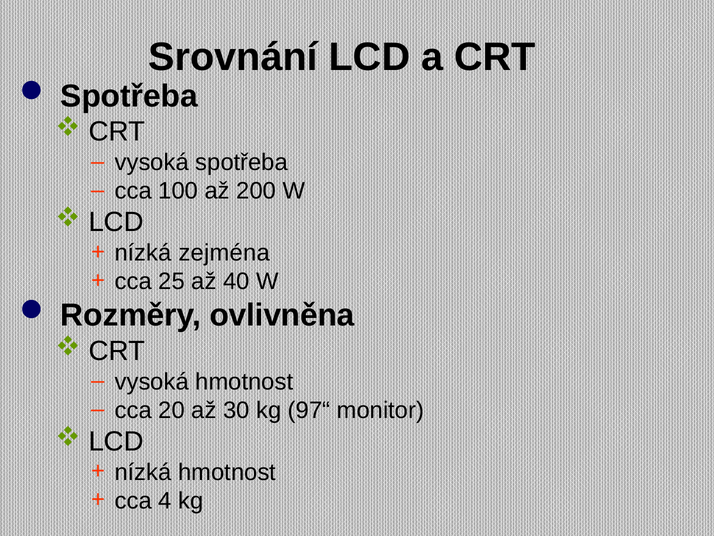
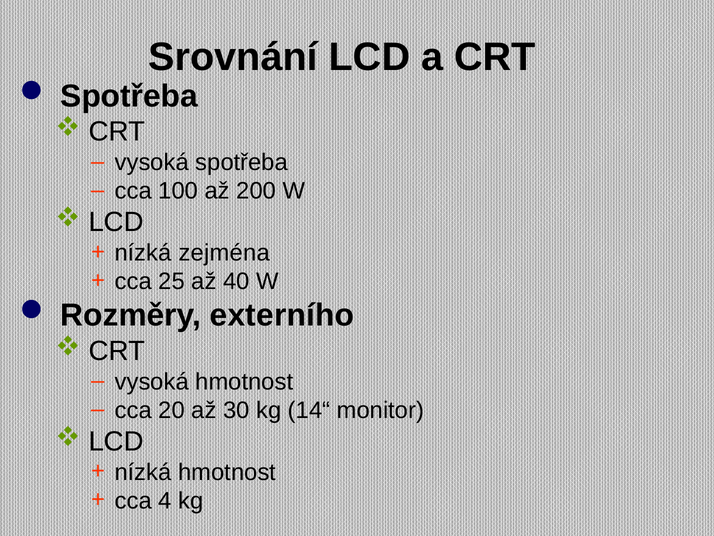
ovlivněna: ovlivněna -> externího
97“: 97“ -> 14“
